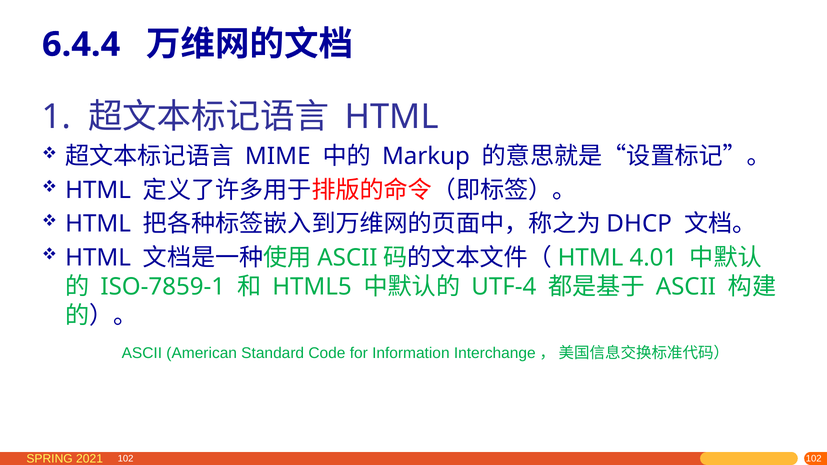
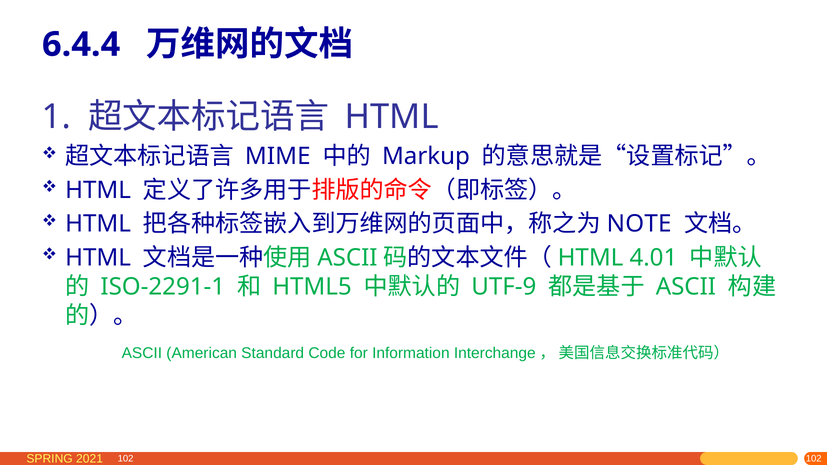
DHCP: DHCP -> NOTE
ISO-7859-1: ISO-7859-1 -> ISO-2291-1
UTF-4: UTF-4 -> UTF-9
